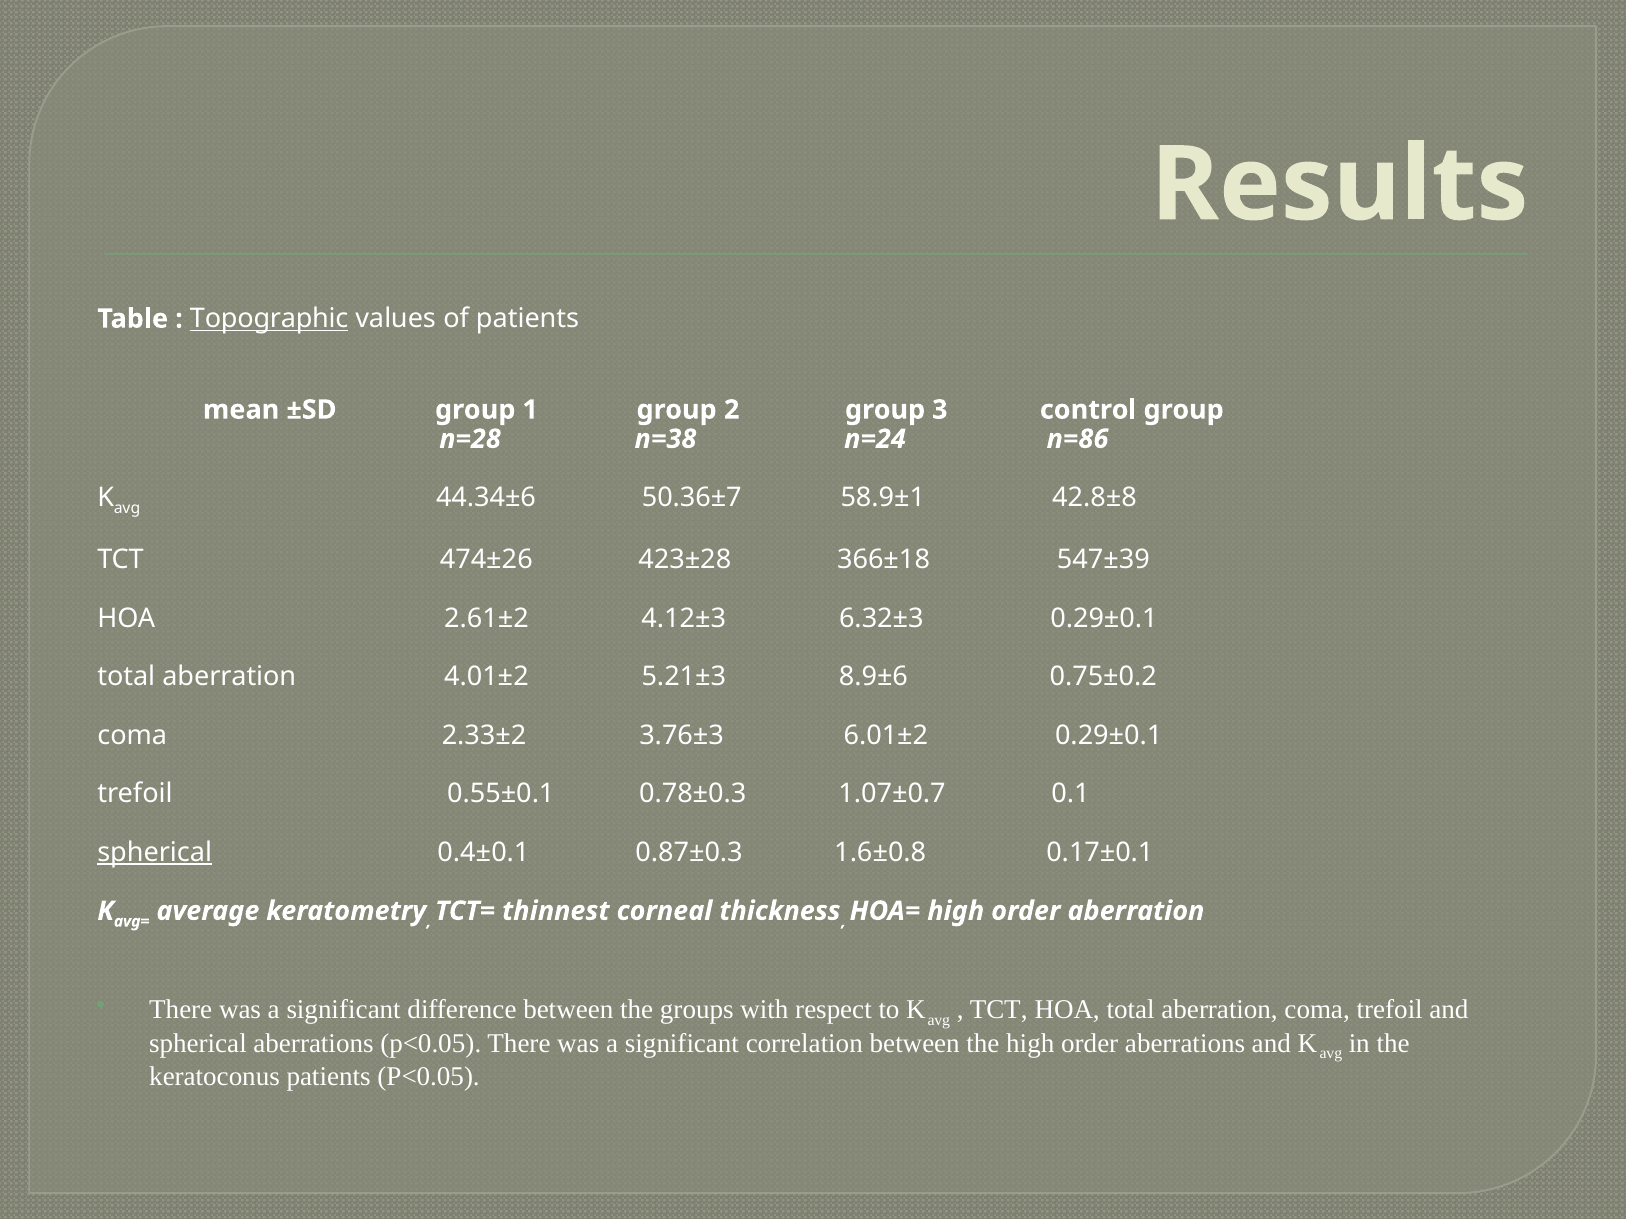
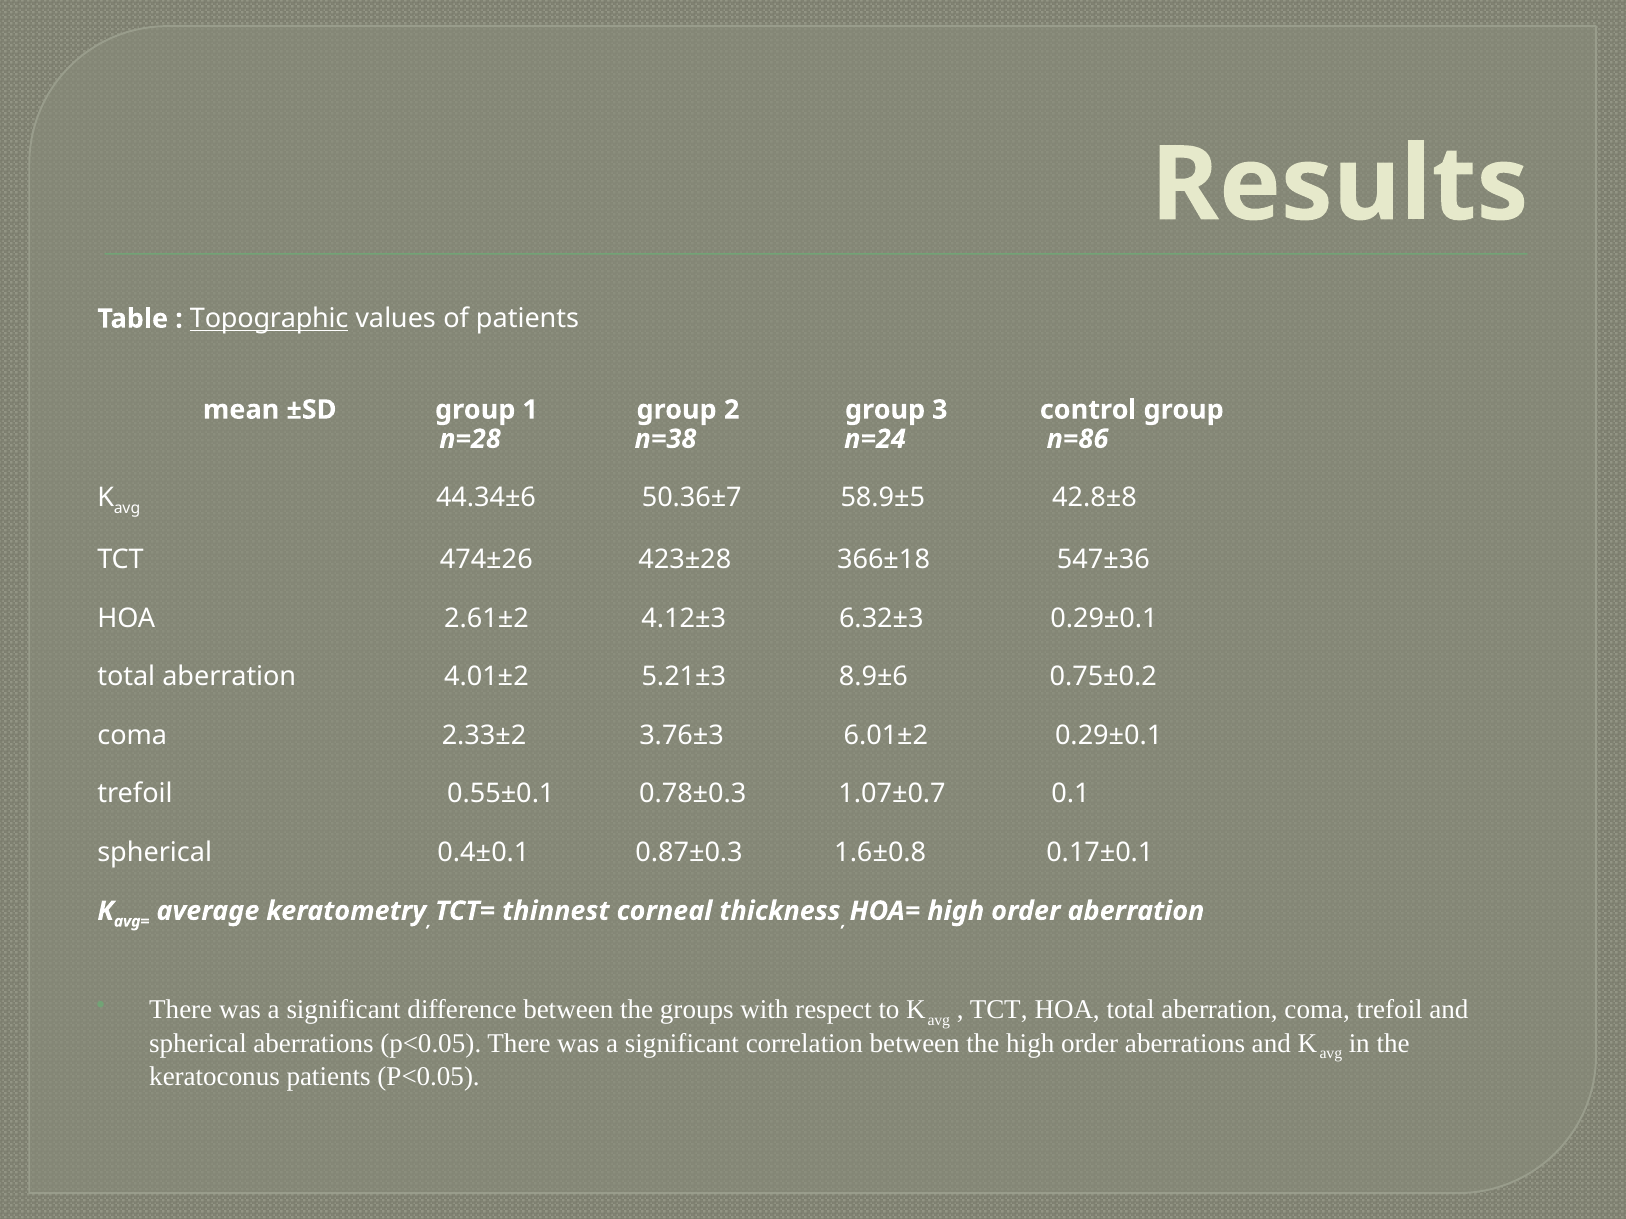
58.9±1: 58.9±1 -> 58.9±5
547±39: 547±39 -> 547±36
spherical at (155, 853) underline: present -> none
